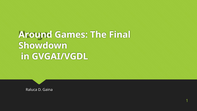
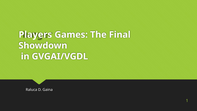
Around: Around -> Players
